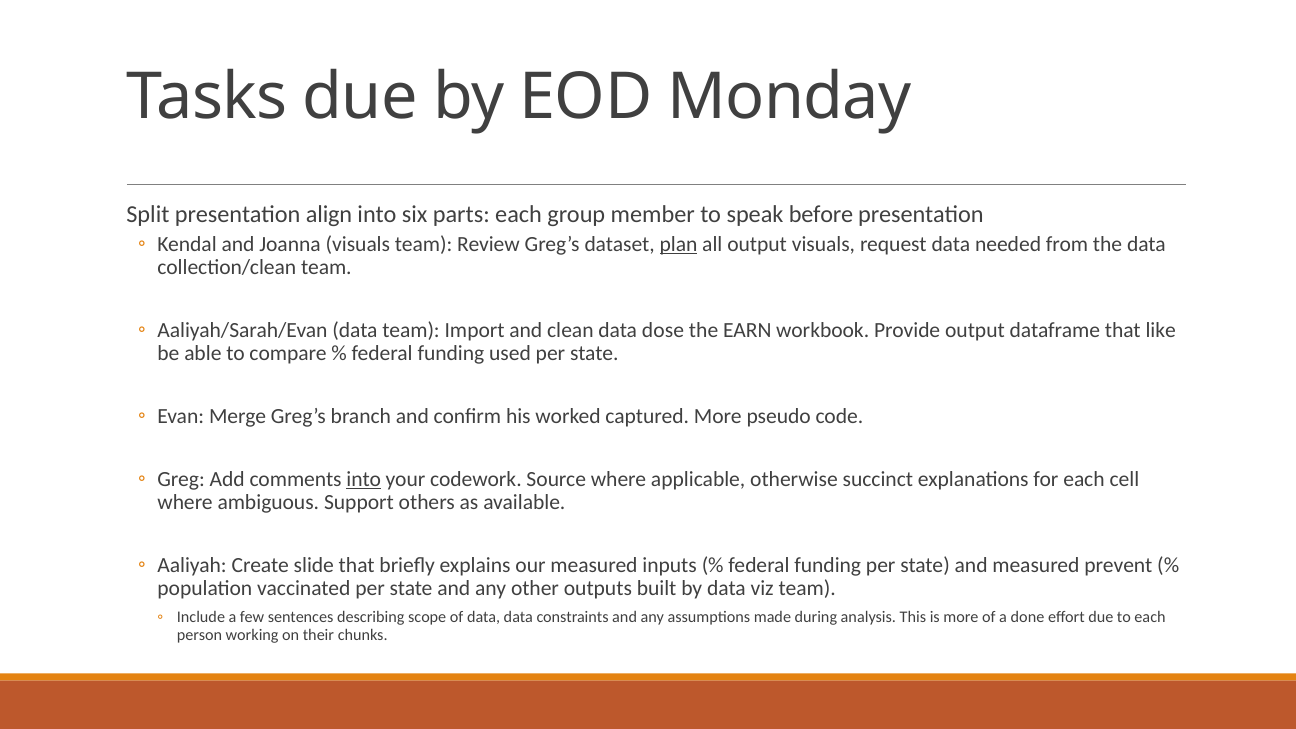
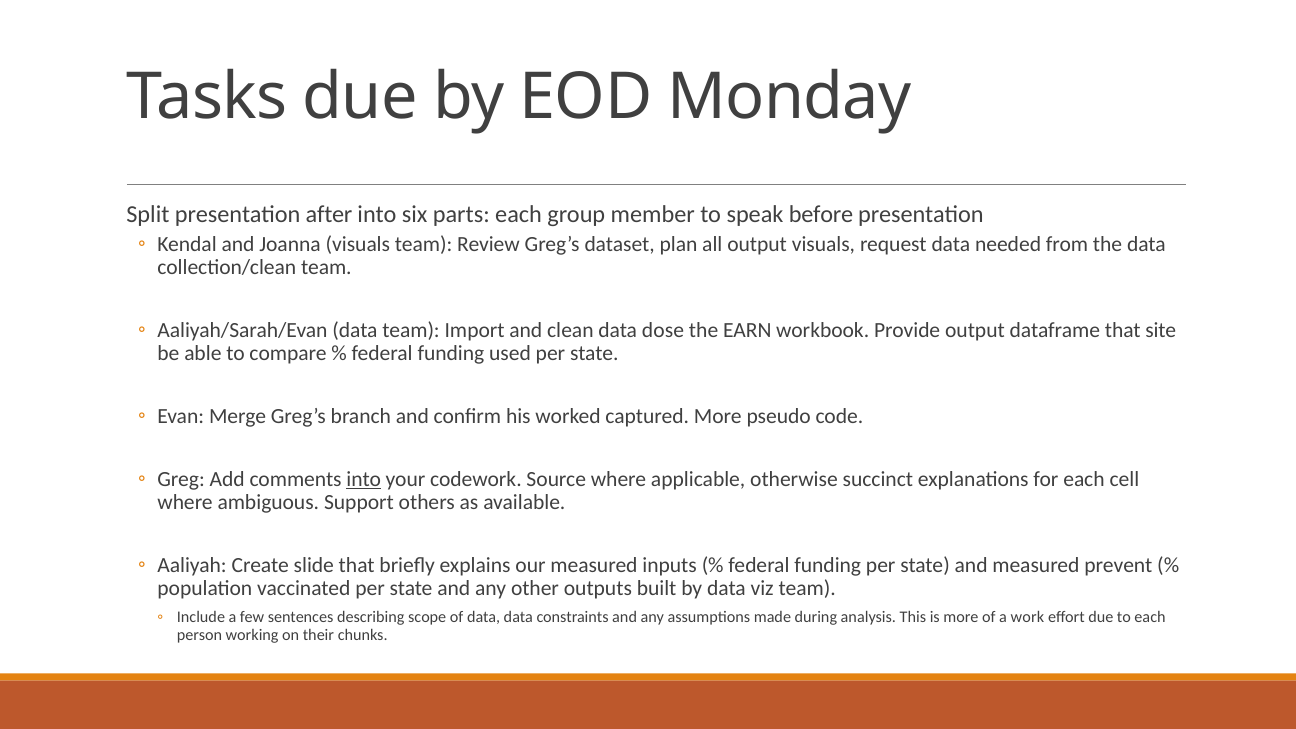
align: align -> after
plan underline: present -> none
like: like -> site
done: done -> work
